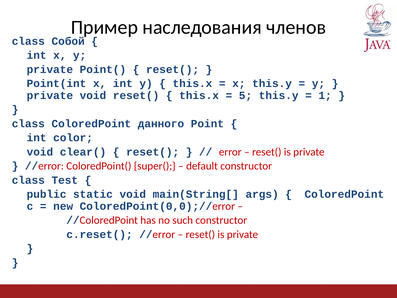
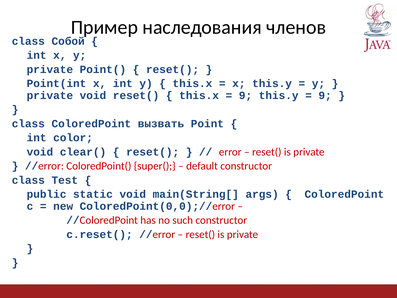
5 at (245, 95): 5 -> 9
1 at (325, 95): 1 -> 9
данного: данного -> вызвать
